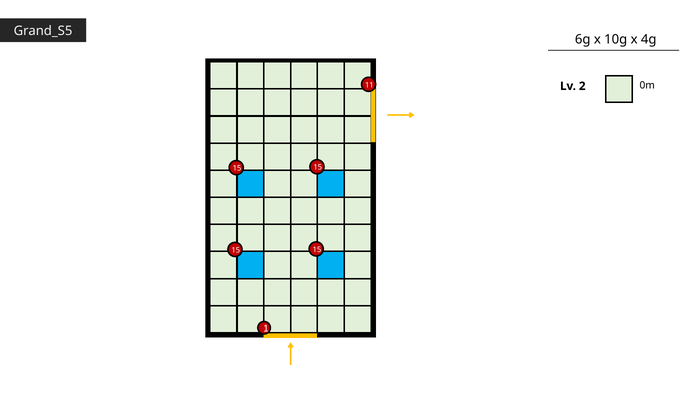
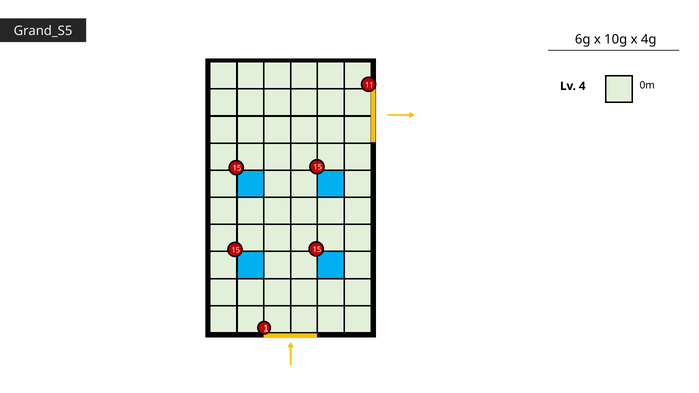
2: 2 -> 4
